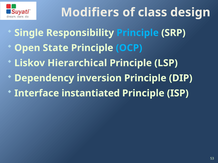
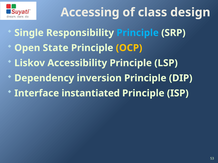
Modifiers: Modifiers -> Accessing
OCP colour: light blue -> yellow
Hierarchical: Hierarchical -> Accessibility
